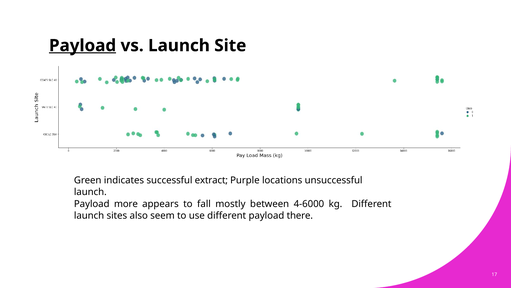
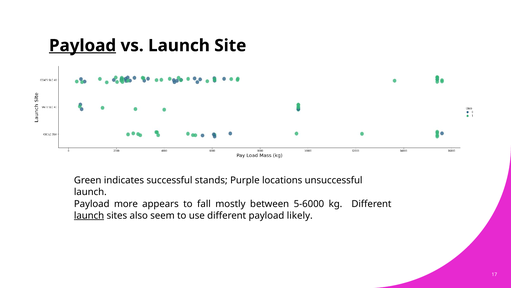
extract: extract -> stands
4-6000: 4-6000 -> 5-6000
launch at (89, 215) underline: none -> present
there: there -> likely
